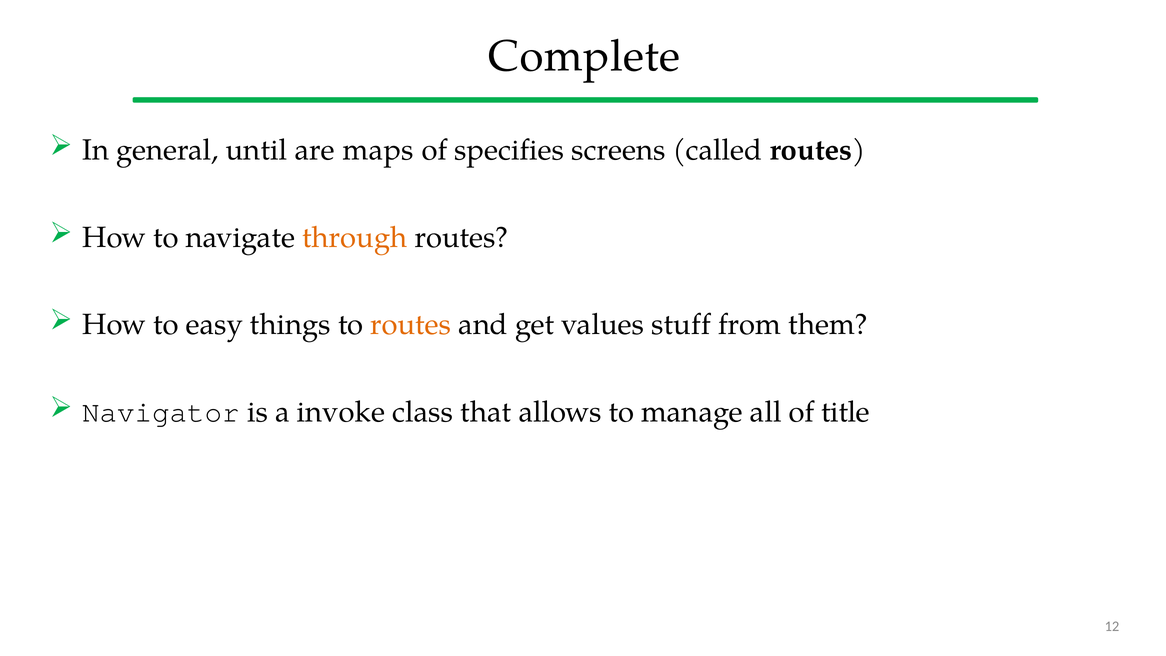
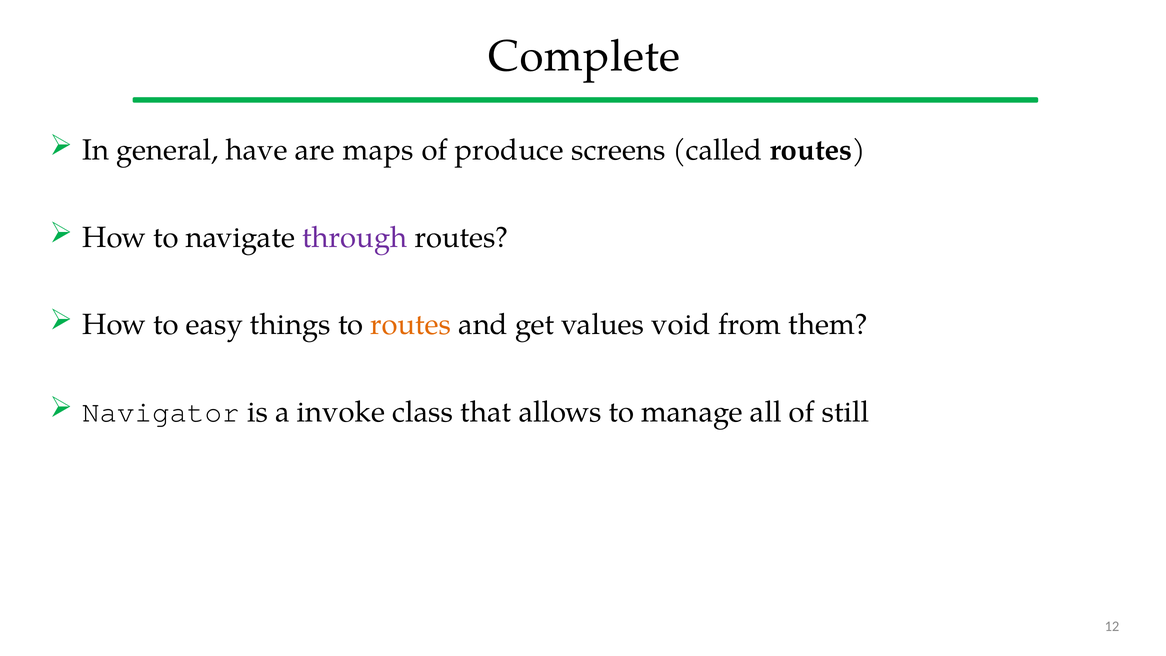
until: until -> have
specifies: specifies -> produce
through colour: orange -> purple
stuff: stuff -> void
title: title -> still
